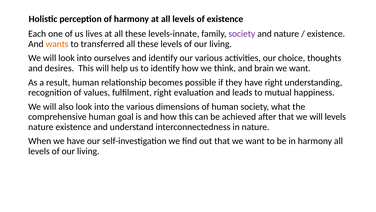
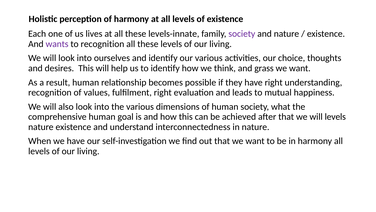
wants colour: orange -> purple
to transferred: transferred -> recognition
brain: brain -> grass
